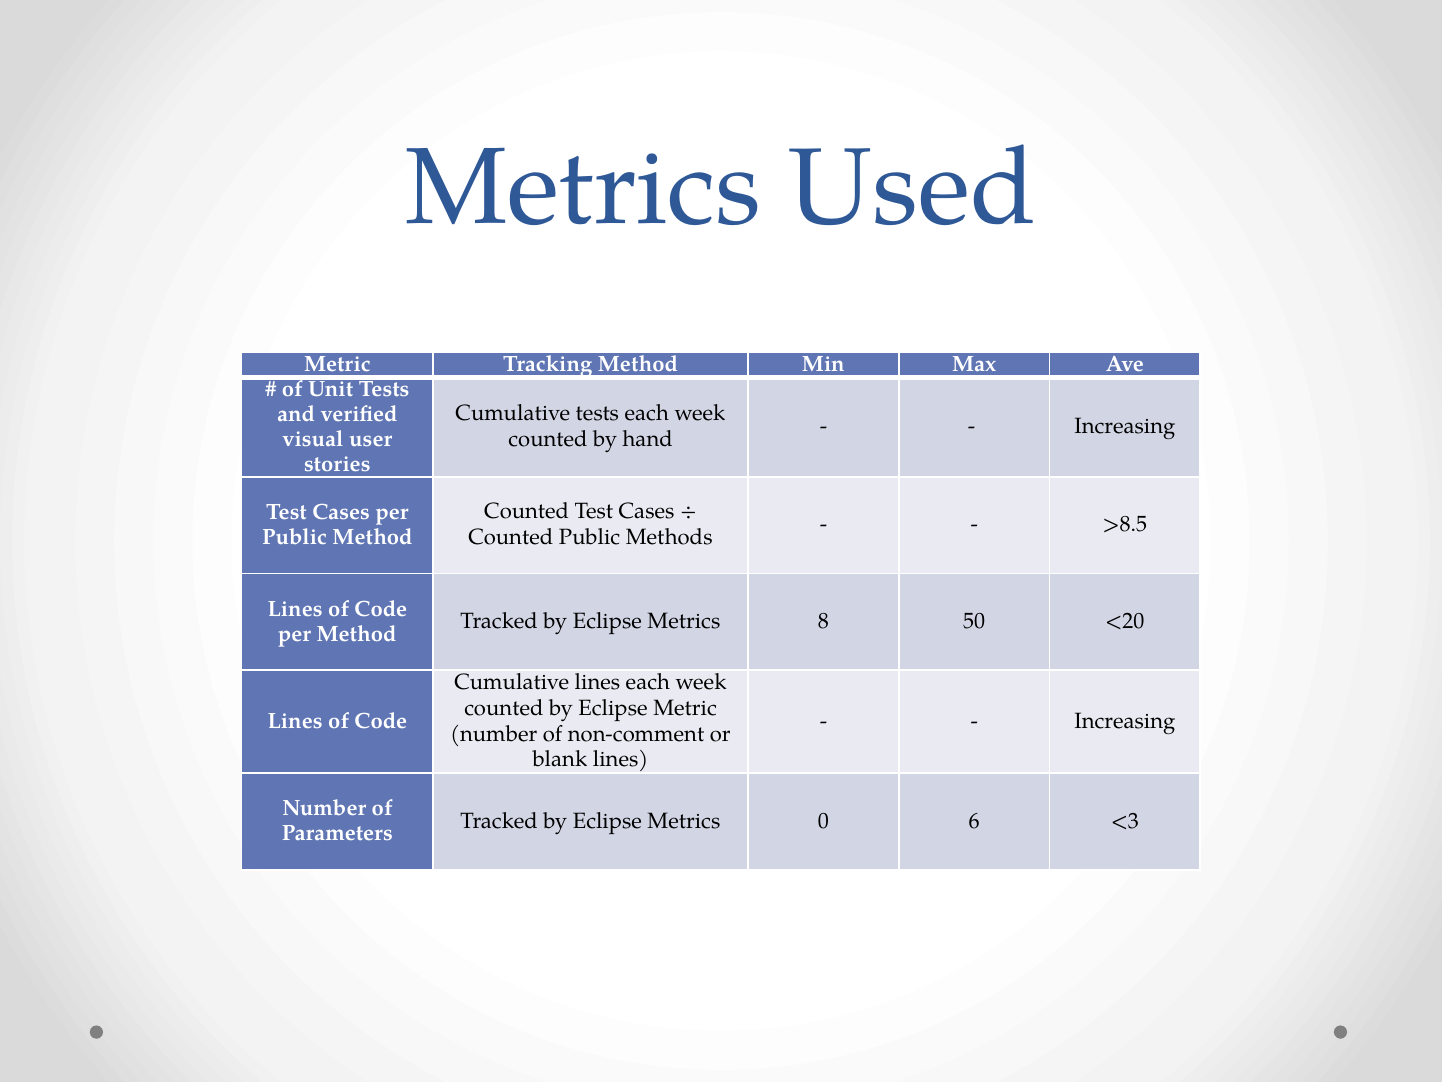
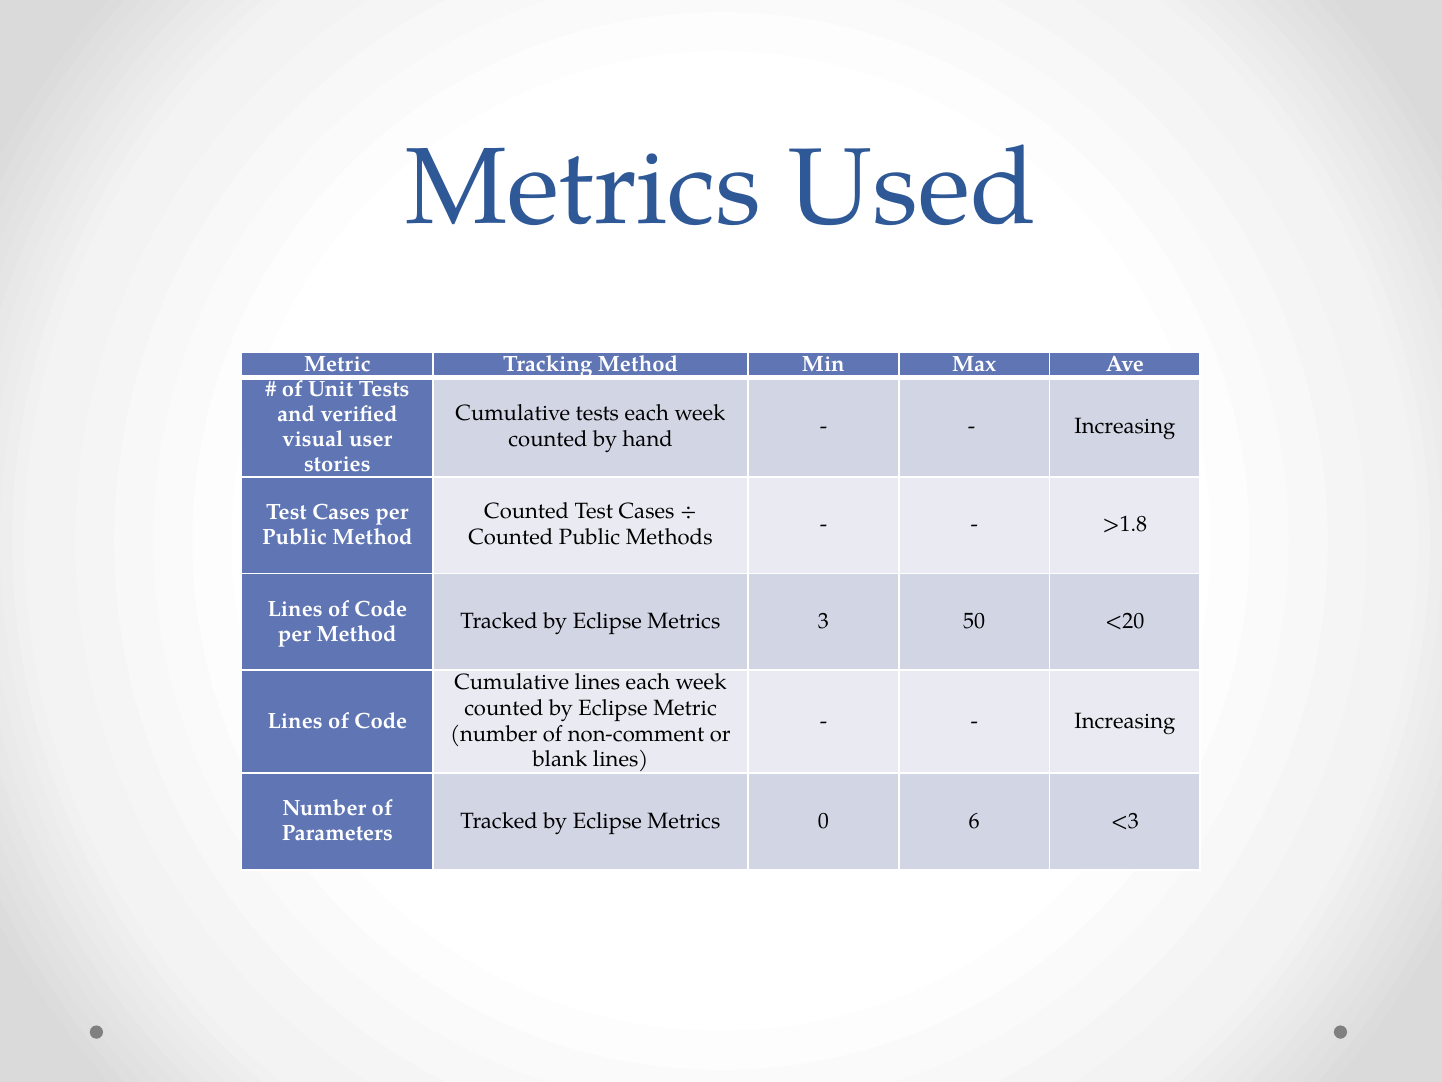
>8.5: >8.5 -> >1.8
8: 8 -> 3
